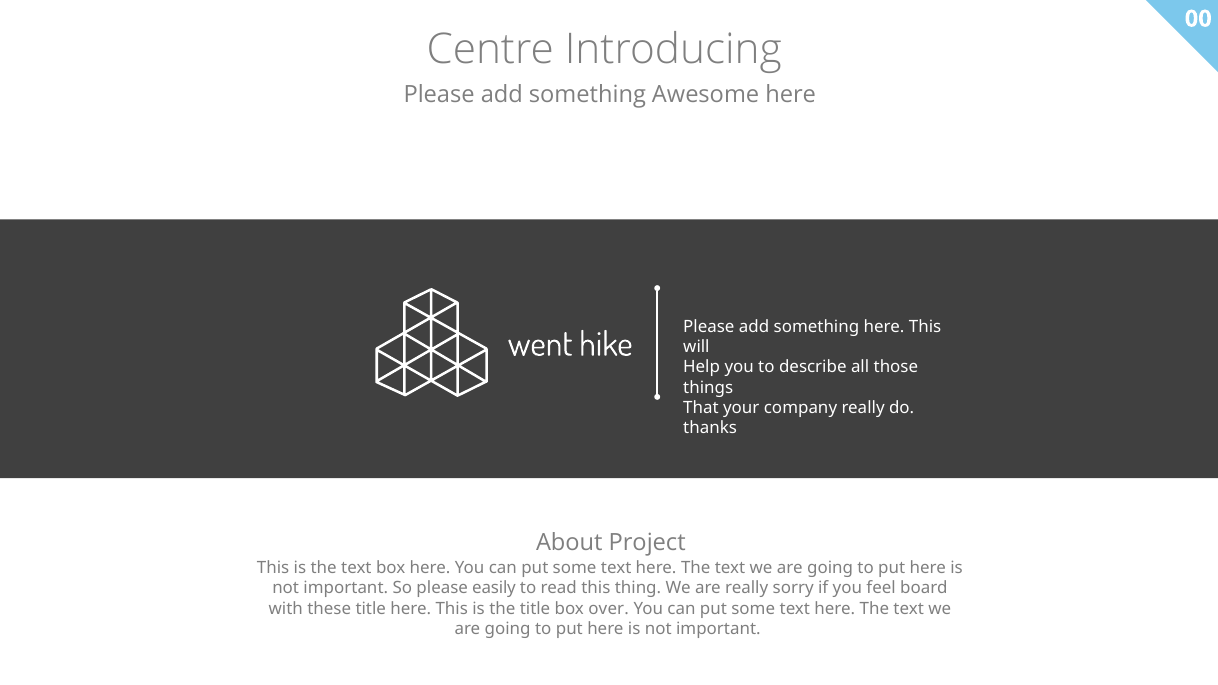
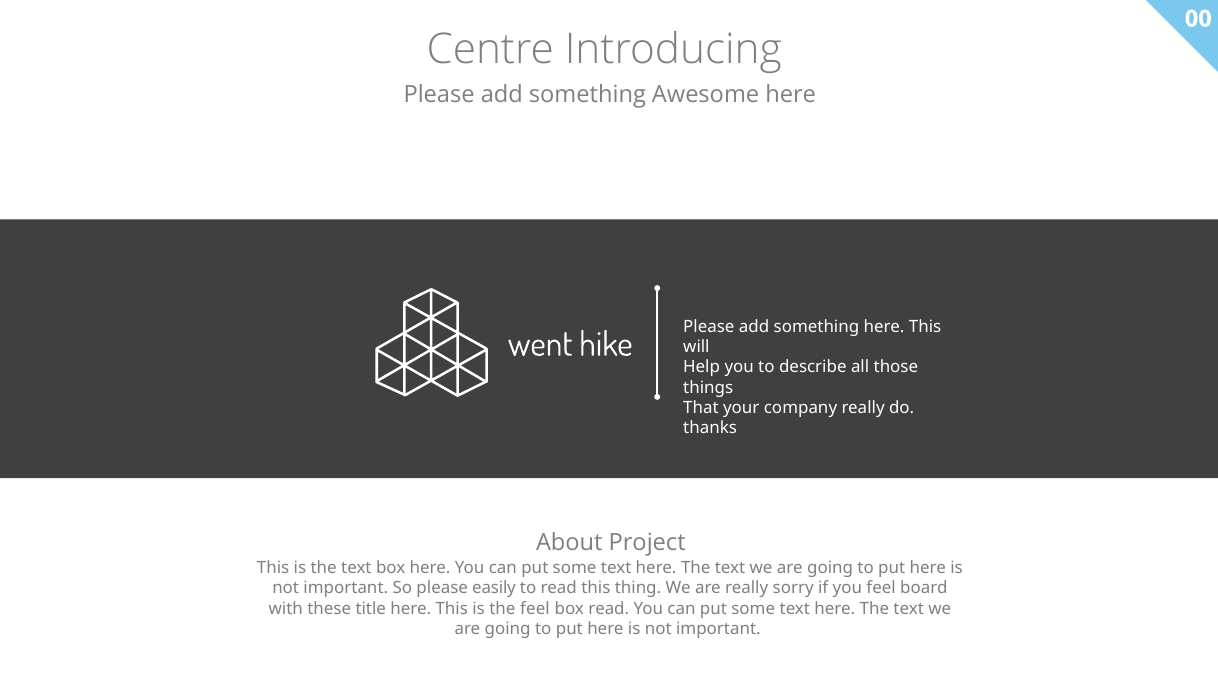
the title: title -> feel
box over: over -> read
